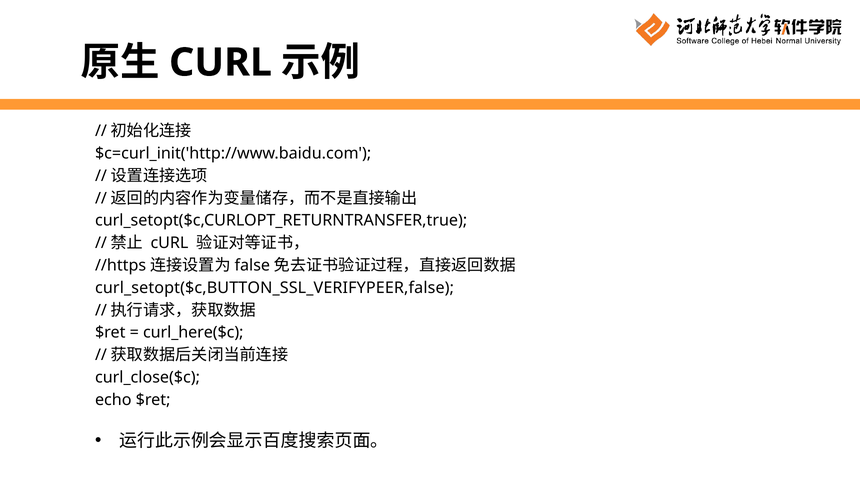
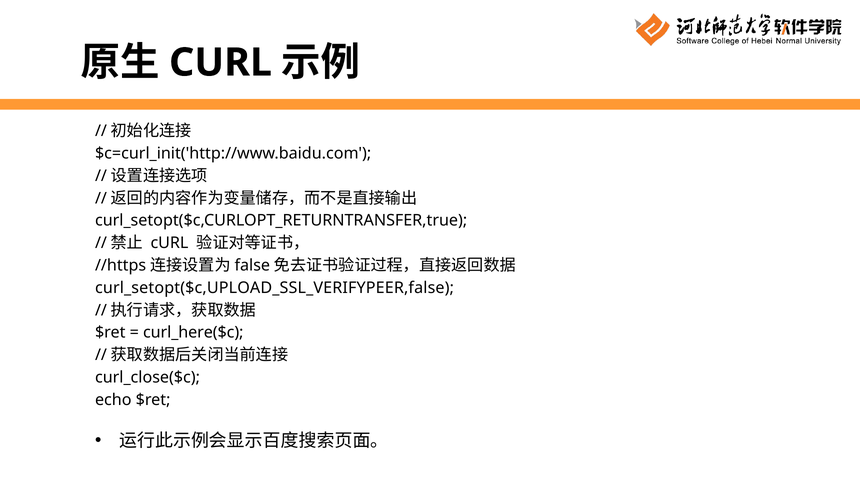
curl_setopt($c,BUTTON_SSL_VERIFYPEER,false: curl_setopt($c,BUTTON_SSL_VERIFYPEER,false -> curl_setopt($c,UPLOAD_SSL_VERIFYPEER,false
